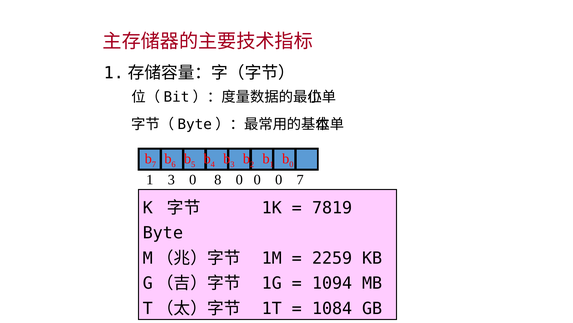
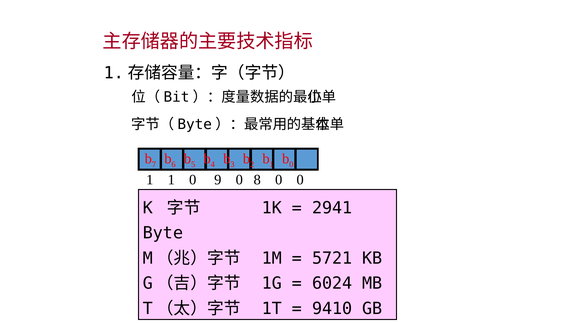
1 3: 3 -> 1
8: 8 -> 9
0 at (257, 179): 0 -> 8
0 7: 7 -> 0
7819: 7819 -> 2941
2259: 2259 -> 5721
1094: 1094 -> 6024
1084: 1084 -> 9410
